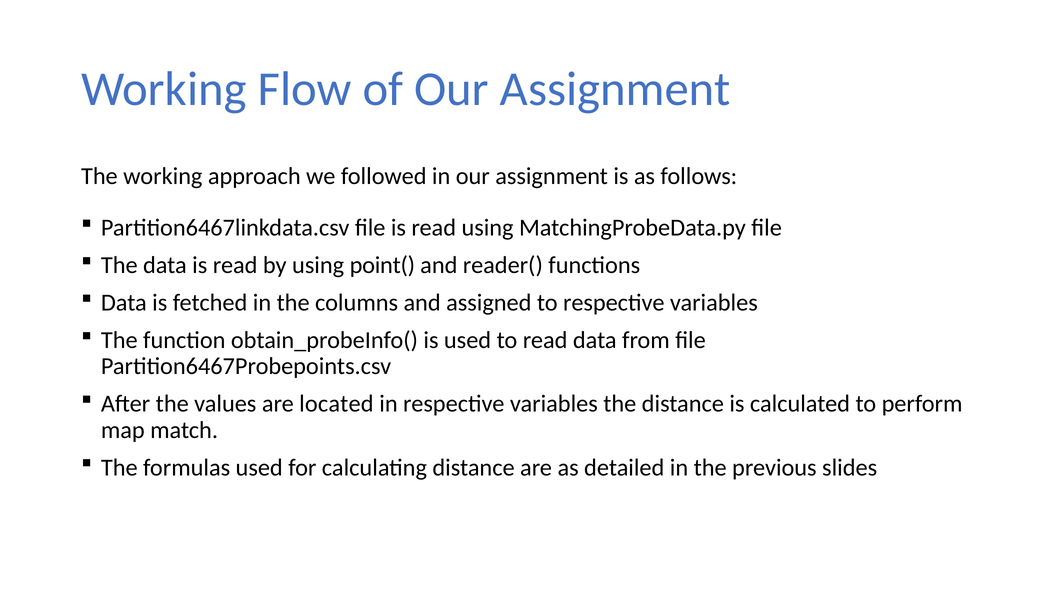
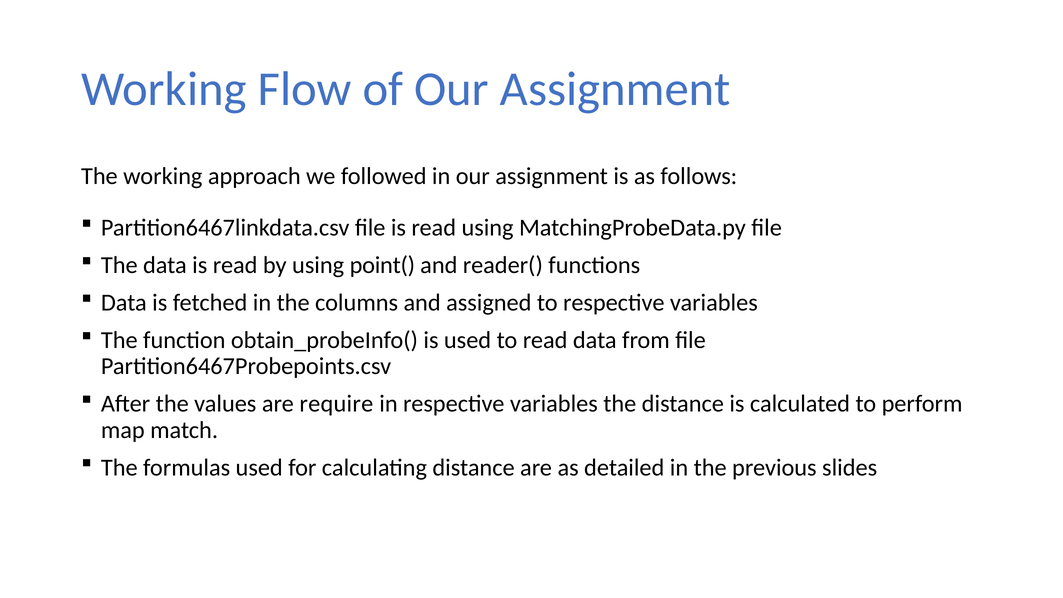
located: located -> require
